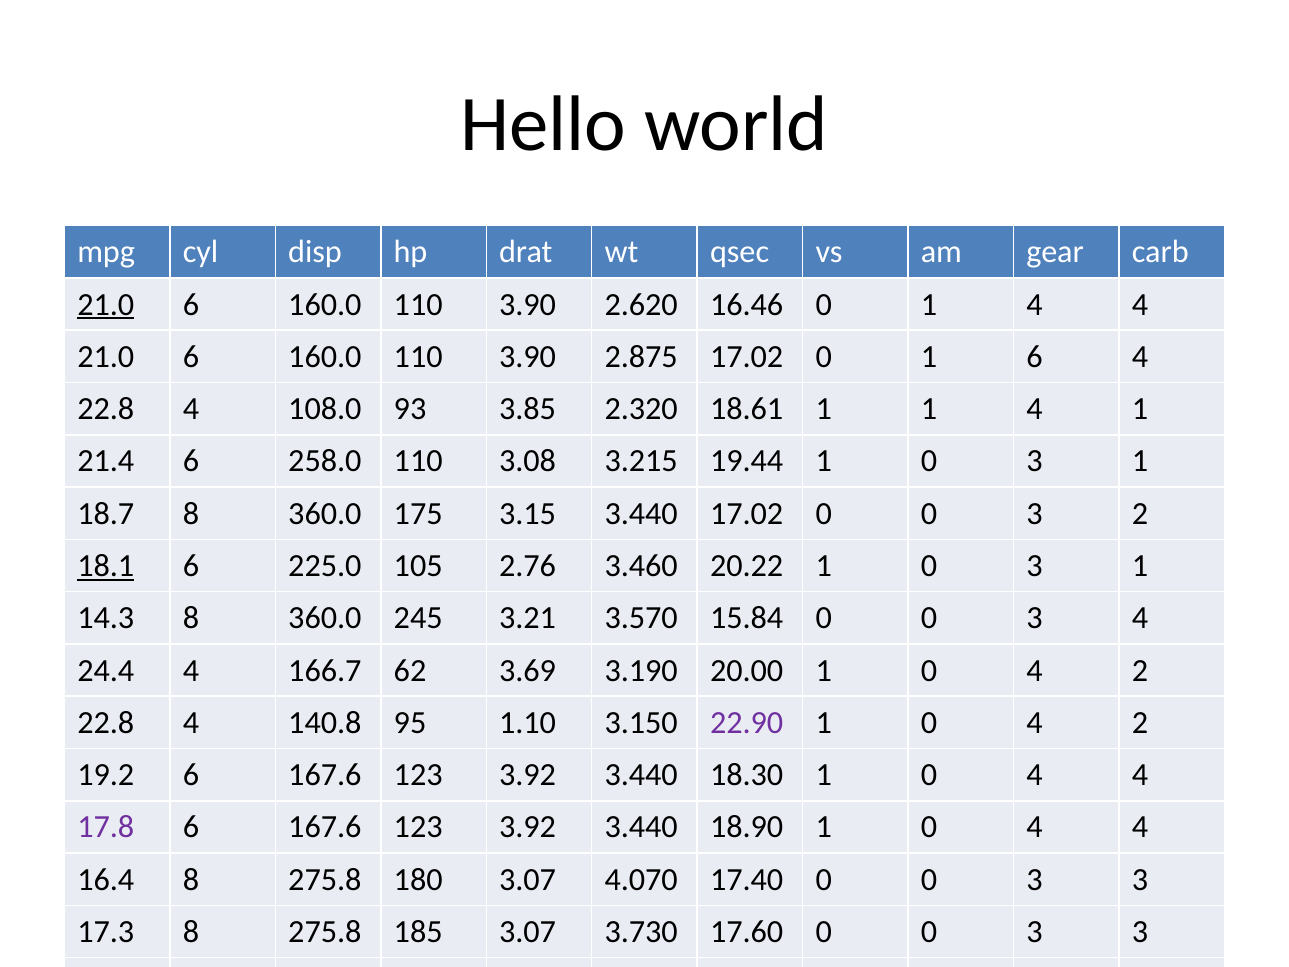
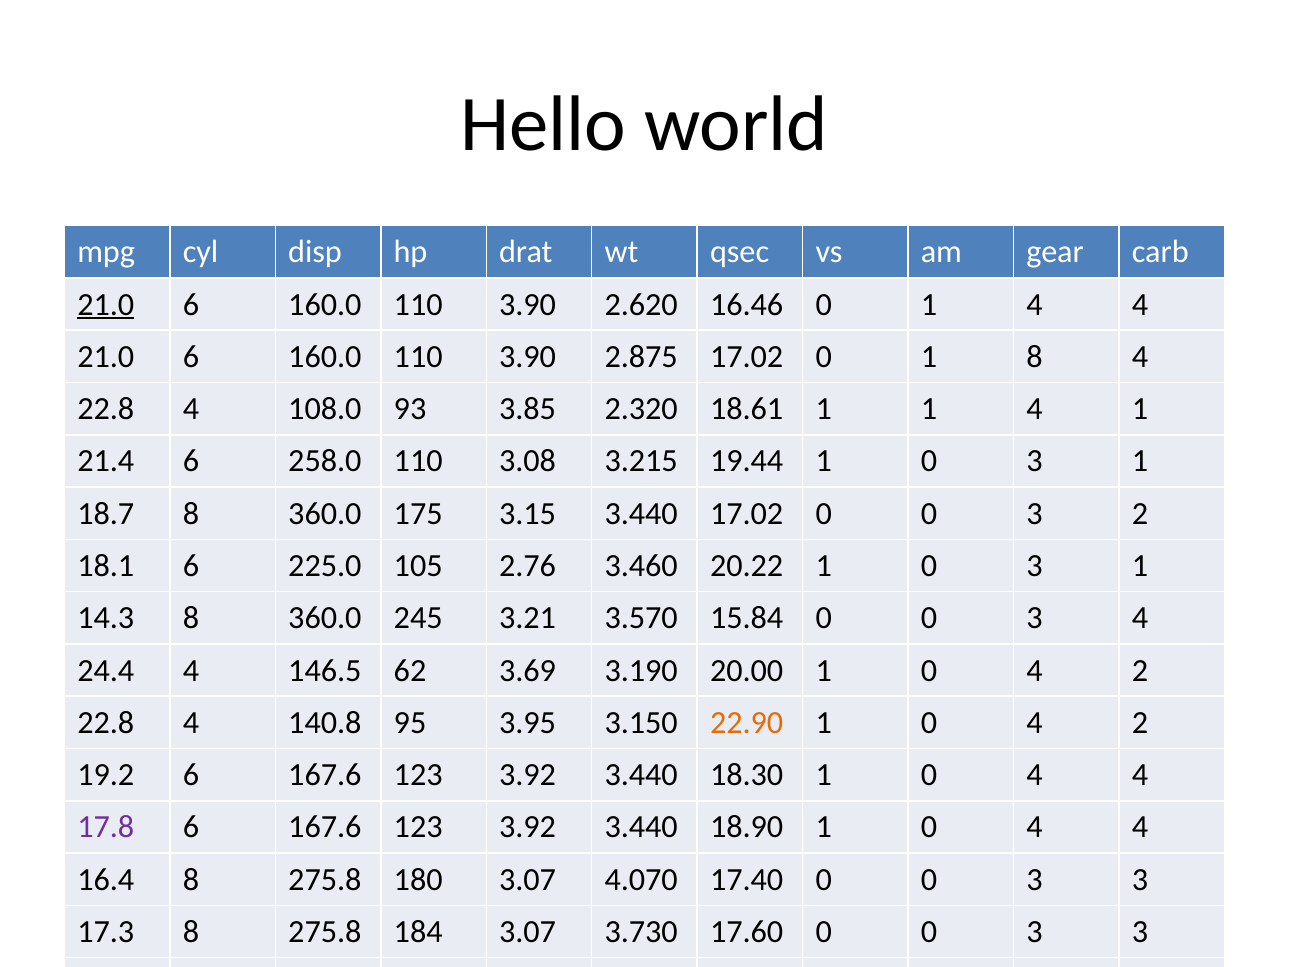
1 6: 6 -> 8
18.1 underline: present -> none
166.7: 166.7 -> 146.5
1.10: 1.10 -> 3.95
22.90 colour: purple -> orange
185: 185 -> 184
